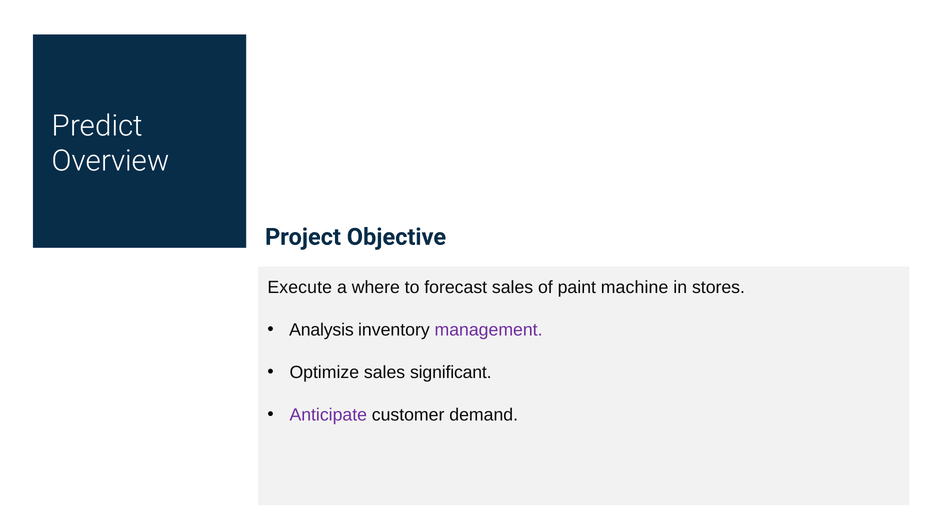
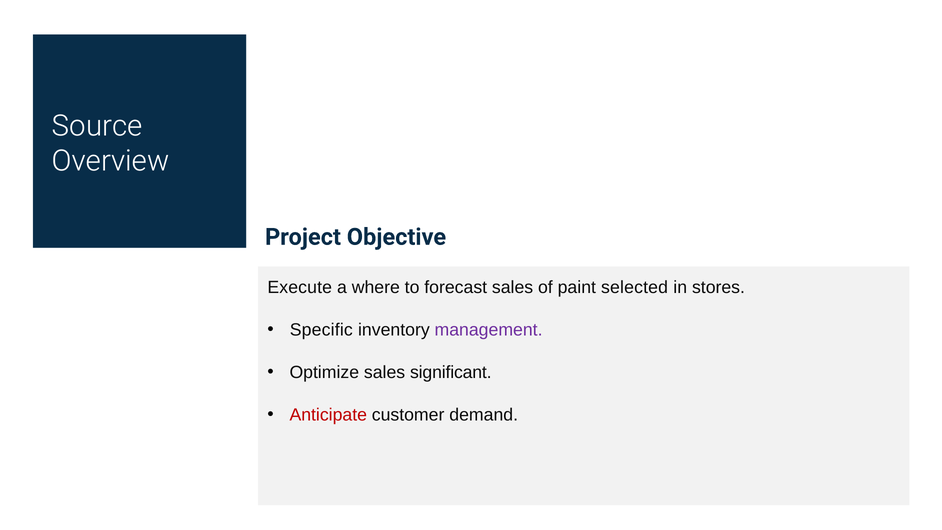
Predict: Predict -> Source
machine: machine -> selected
Analysis: Analysis -> Specific
Anticipate colour: purple -> red
